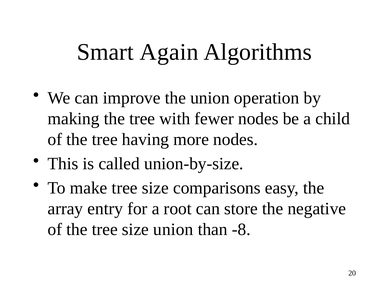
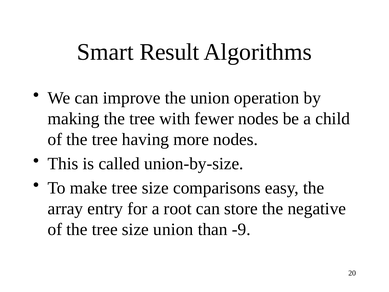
Again: Again -> Result
-8: -8 -> -9
